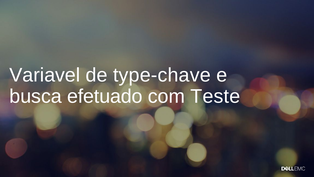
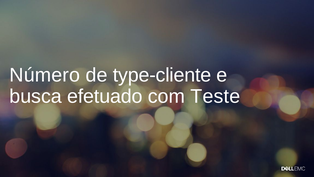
Variavel: Variavel -> Número
type-chave: type-chave -> type-cliente
